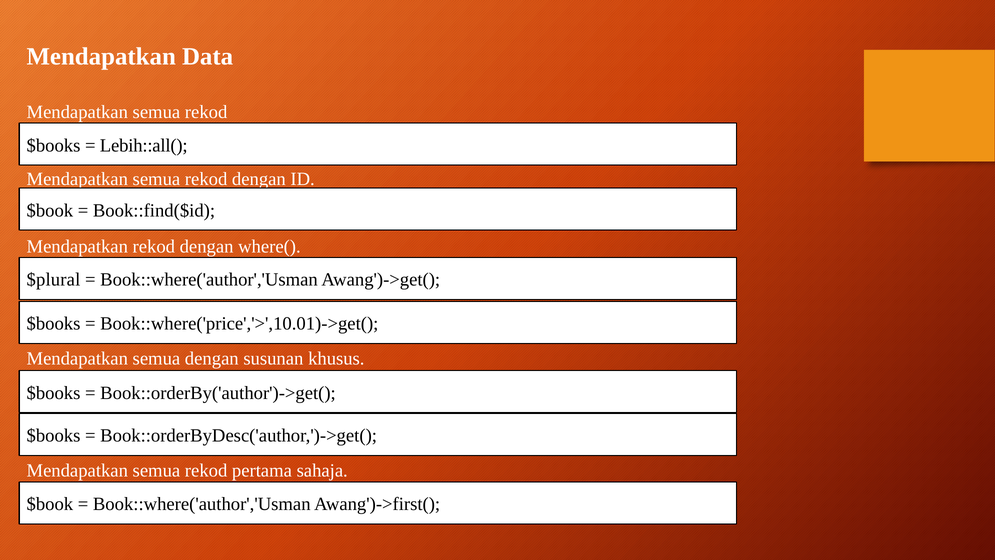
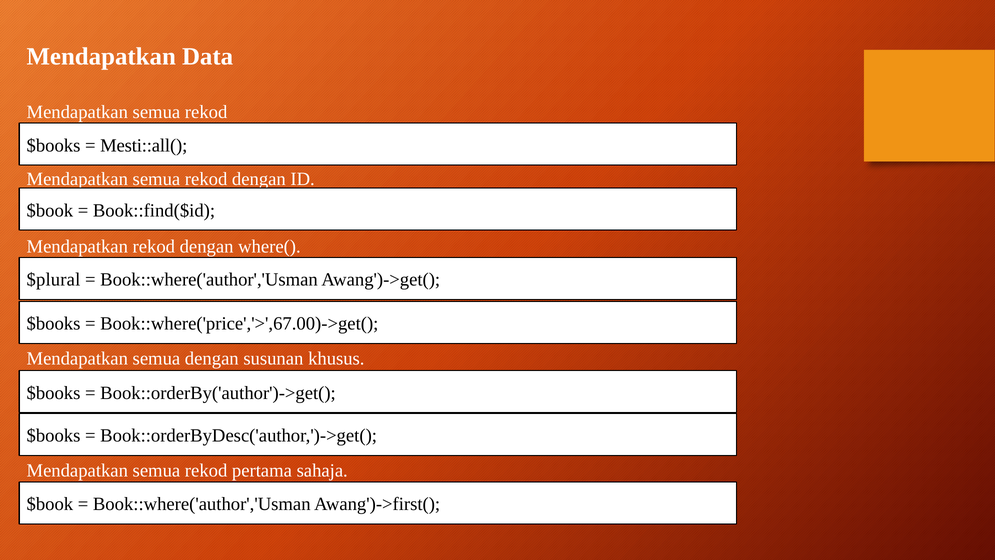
Lebih::all(: Lebih::all( -> Mesti::all(
Book::where('price','>',10.01)->get(: Book::where('price','>',10.01)->get( -> Book::where('price','>',67.00)->get(
